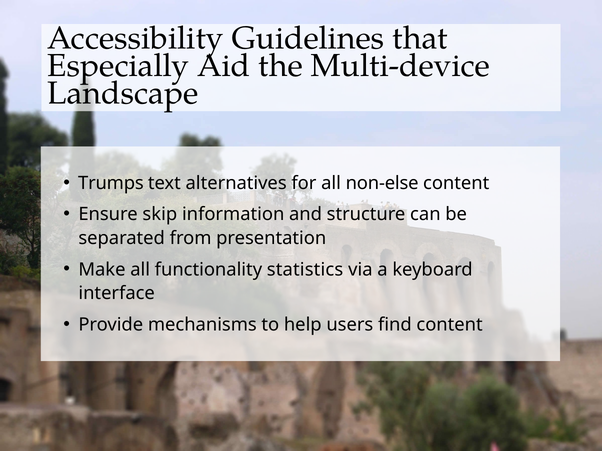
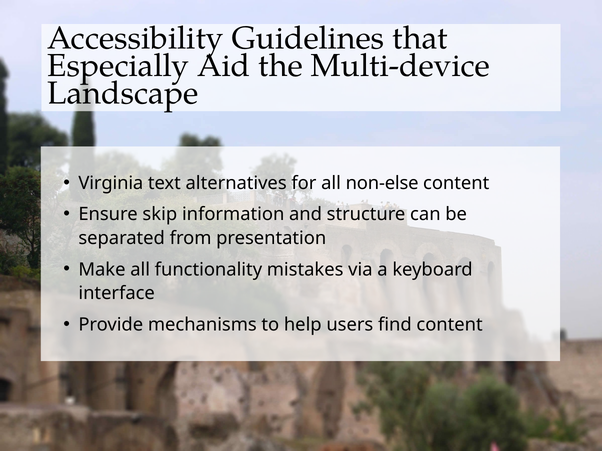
Trumps: Trumps -> Virginia
statistics: statistics -> mistakes
